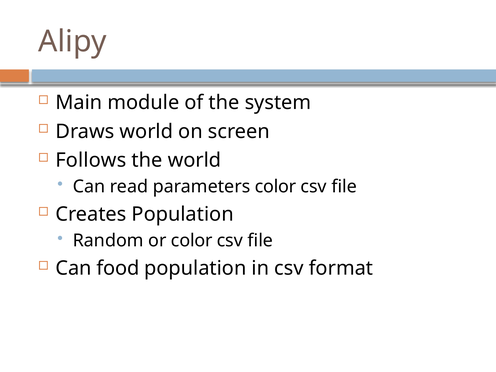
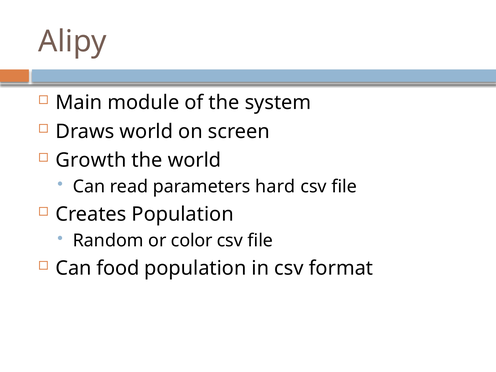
Follows: Follows -> Growth
parameters color: color -> hard
